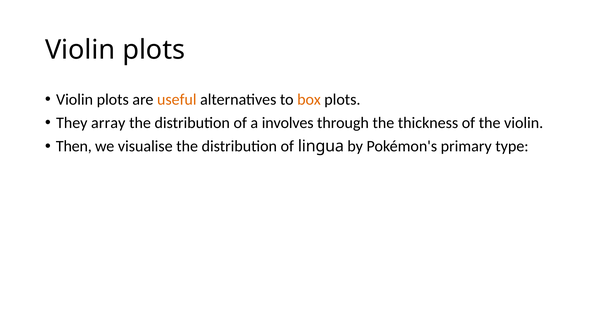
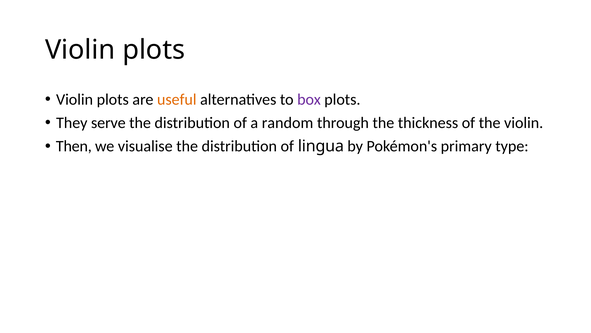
box colour: orange -> purple
array: array -> serve
involves: involves -> random
